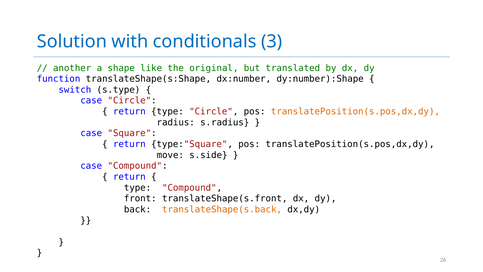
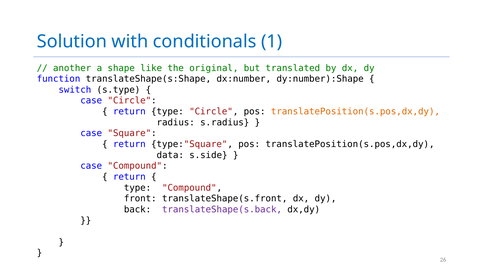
3: 3 -> 1
move: move -> data
translateShape(s.back colour: orange -> purple
